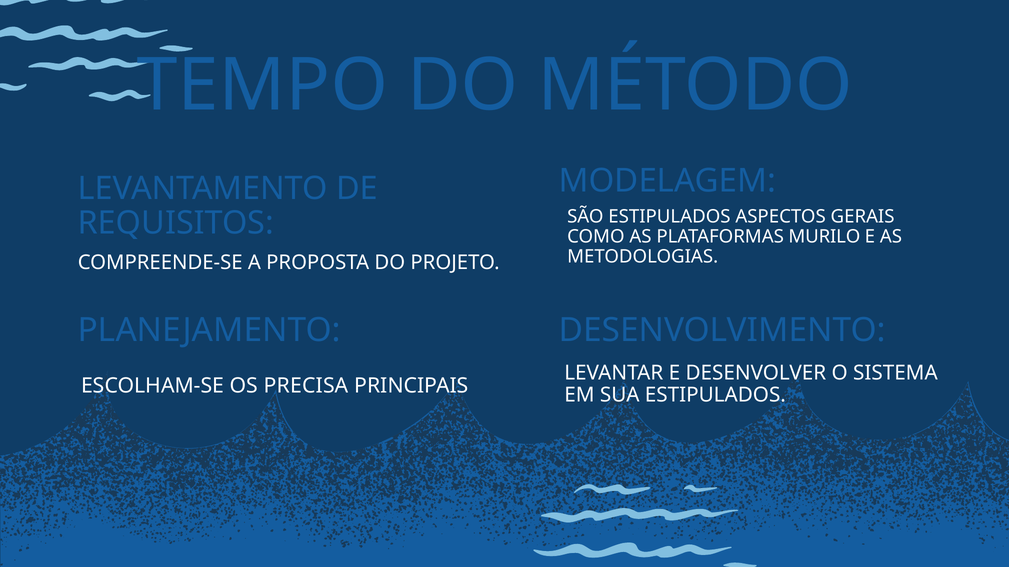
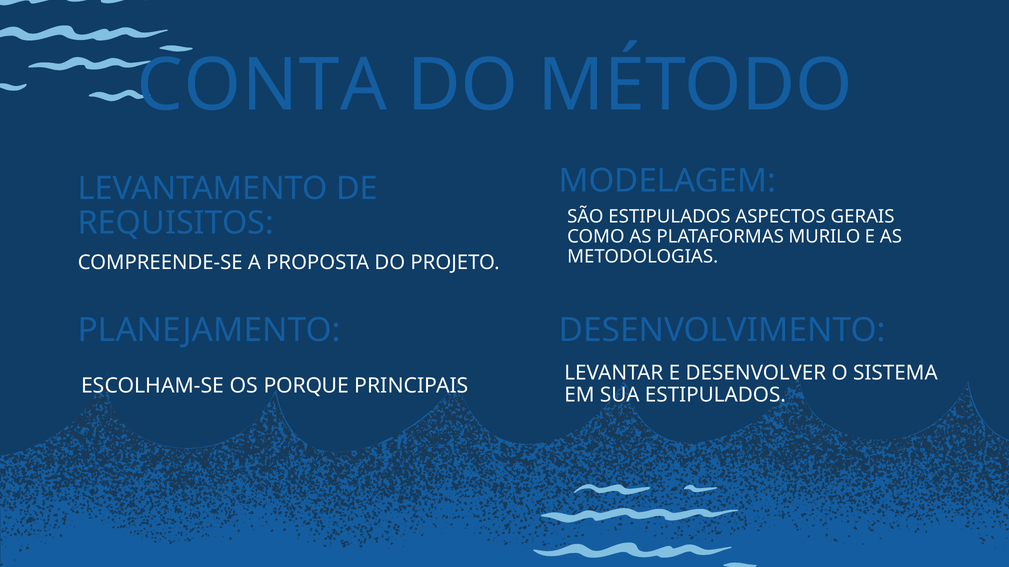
TEMPO: TEMPO -> CONTA
PRECISA: PRECISA -> PORQUE
